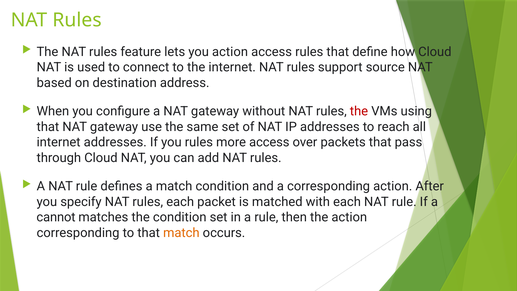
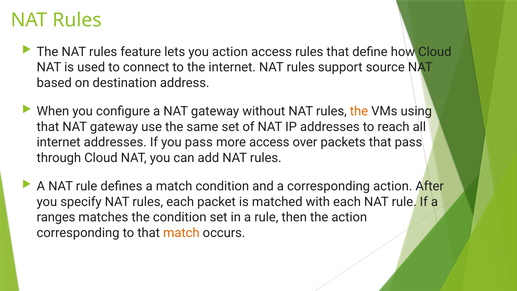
the at (359, 111) colour: red -> orange
you rules: rules -> pass
cannot: cannot -> ranges
